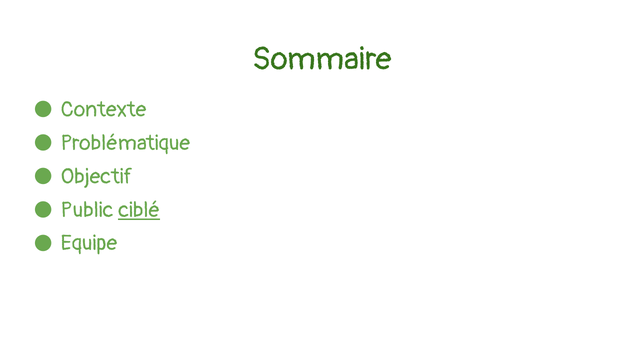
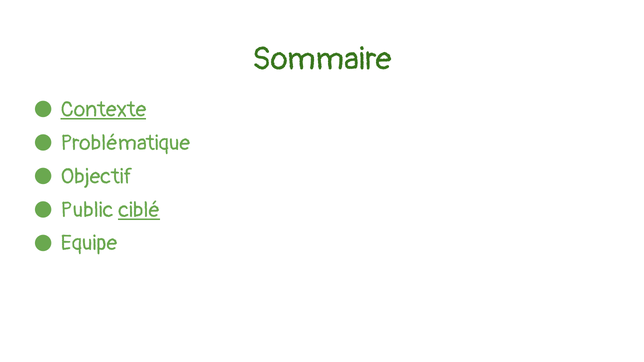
Contexte underline: none -> present
